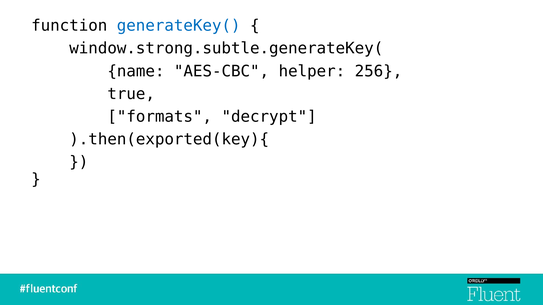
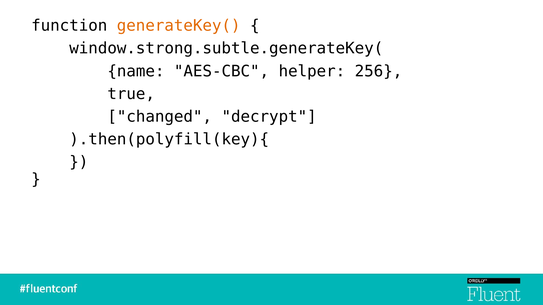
generateKey( colour: blue -> orange
formats: formats -> changed
).then(exported(key){: ).then(exported(key){ -> ).then(polyfill(key){
